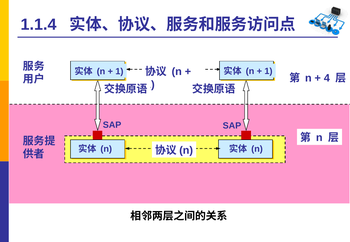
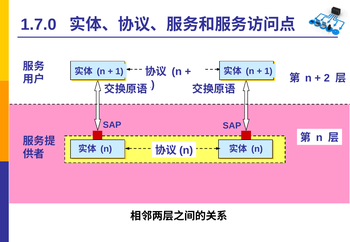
1.1.4: 1.1.4 -> 1.7.0
4: 4 -> 2
